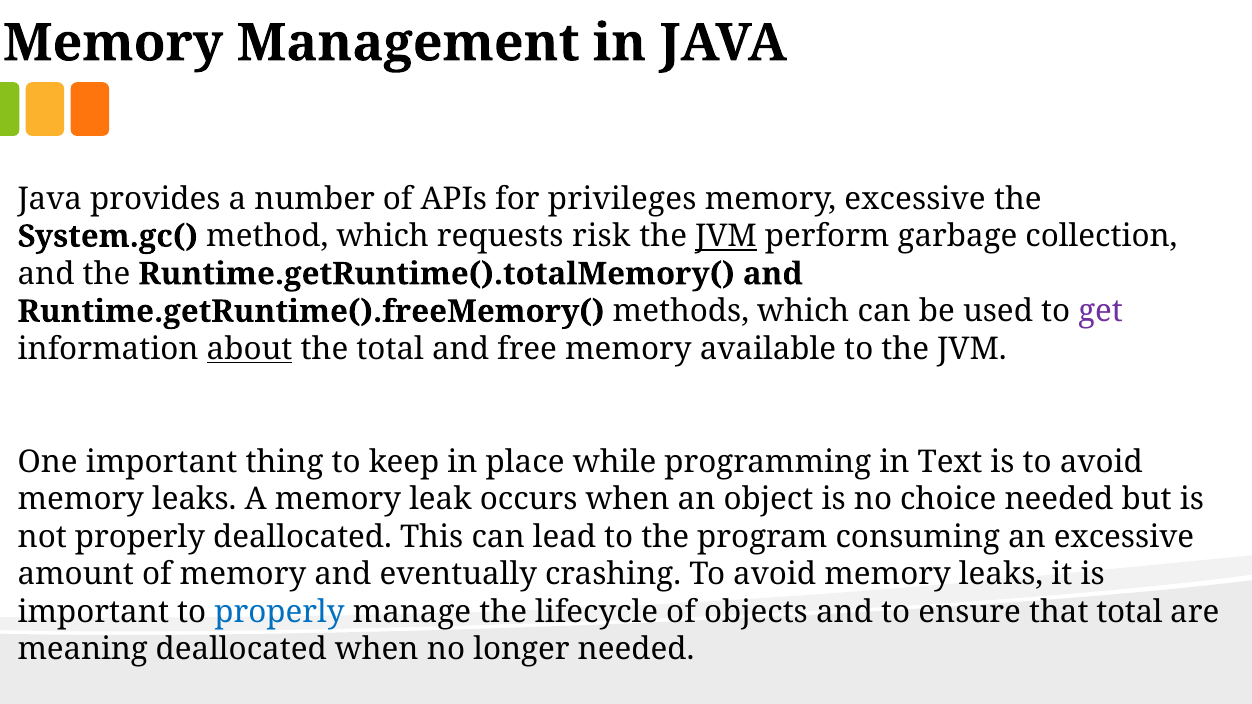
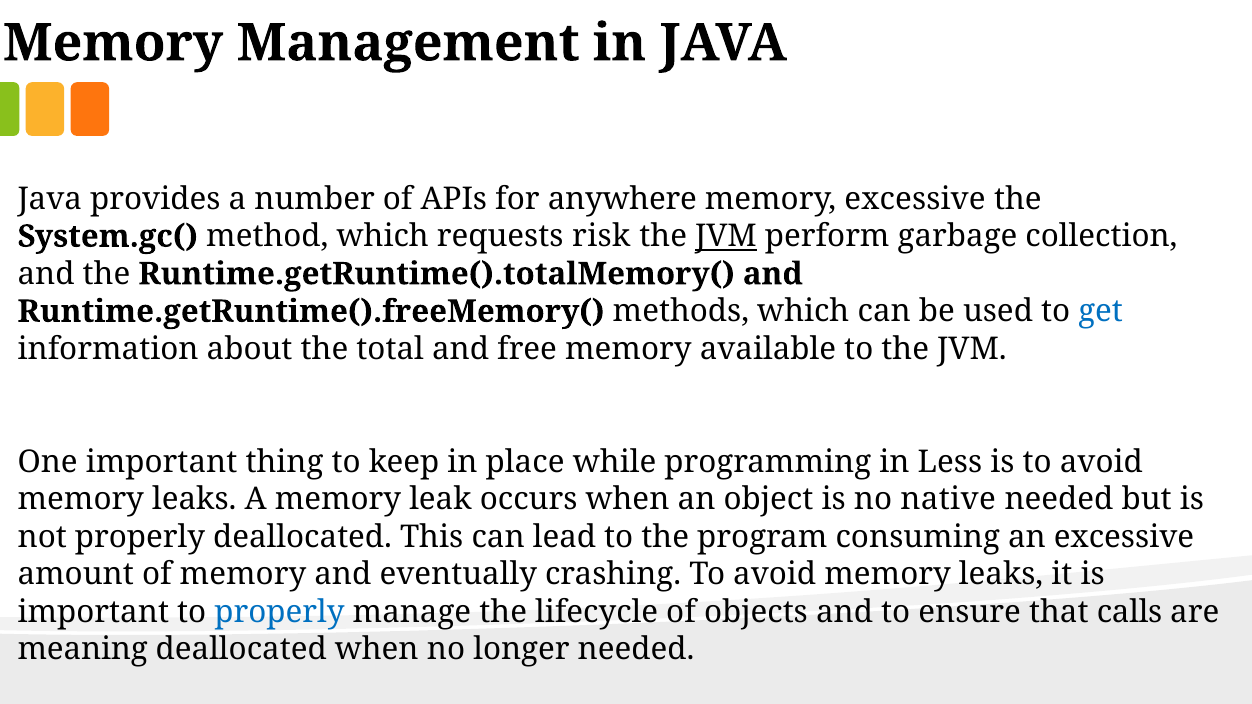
privileges: privileges -> anywhere
get colour: purple -> blue
about underline: present -> none
Text: Text -> Less
choice: choice -> native
that total: total -> calls
